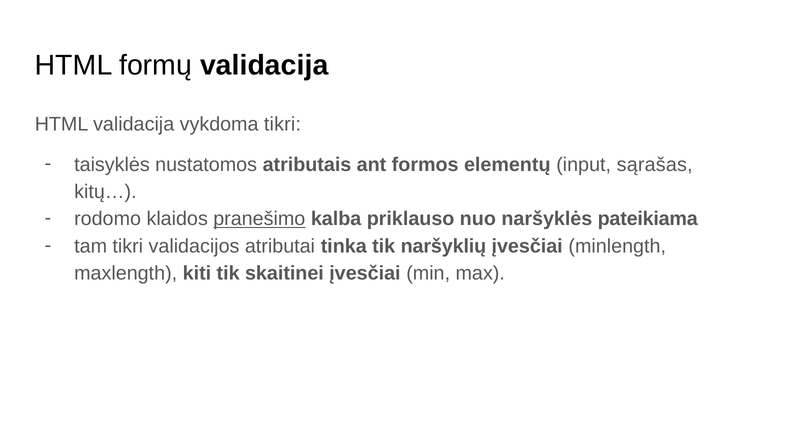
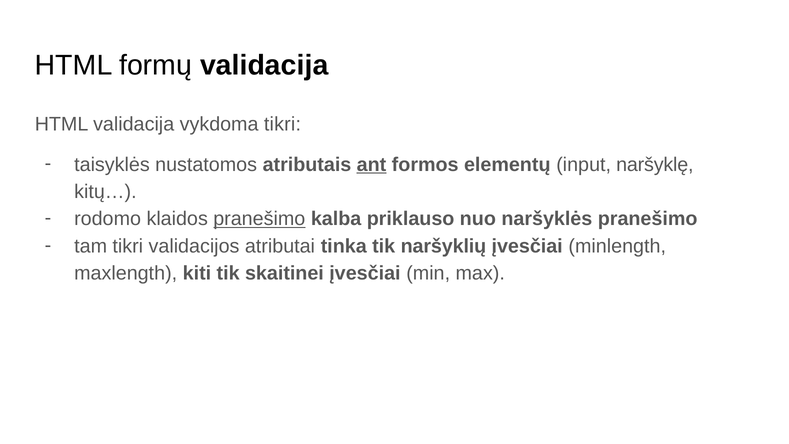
ant underline: none -> present
sąrašas: sąrašas -> naršyklę
naršyklės pateikiama: pateikiama -> pranešimo
